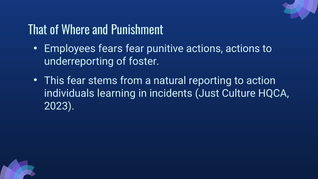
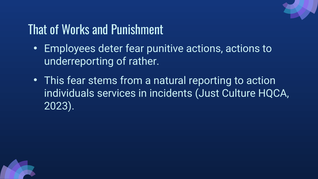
Where: Where -> Works
fears: fears -> deter
foster: foster -> rather
learning: learning -> services
